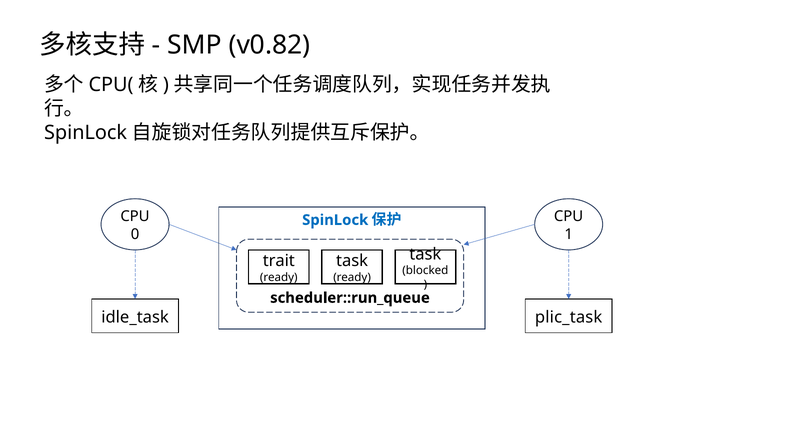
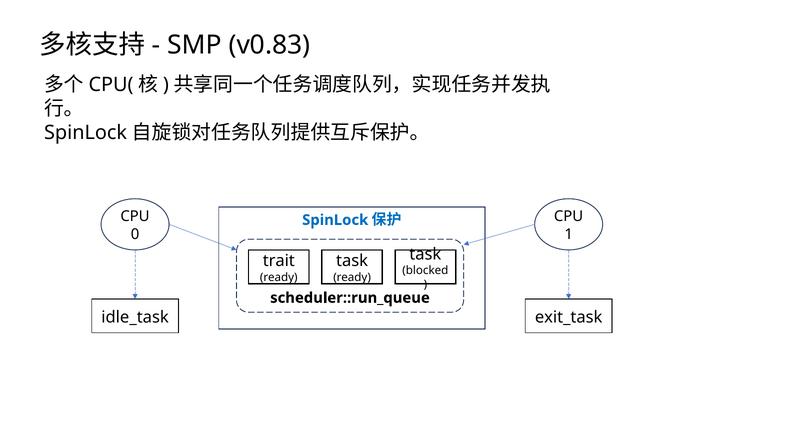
v0.82: v0.82 -> v0.83
plic_task: plic_task -> exit_task
